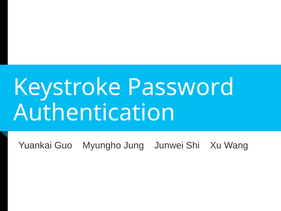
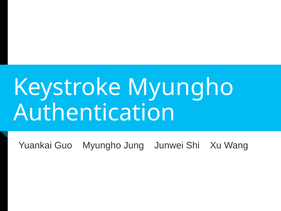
Keystroke Password: Password -> Myungho
